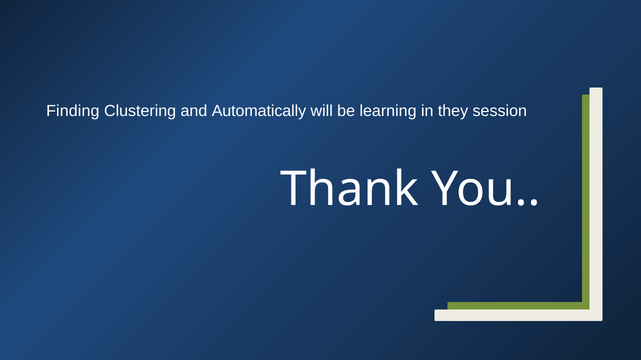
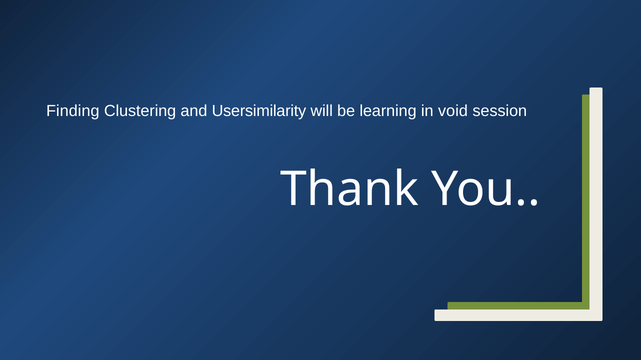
Automatically: Automatically -> Usersimilarity
they: they -> void
